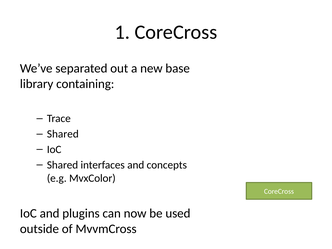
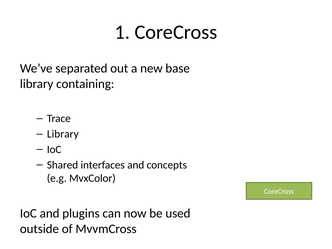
Shared at (63, 134): Shared -> Library
